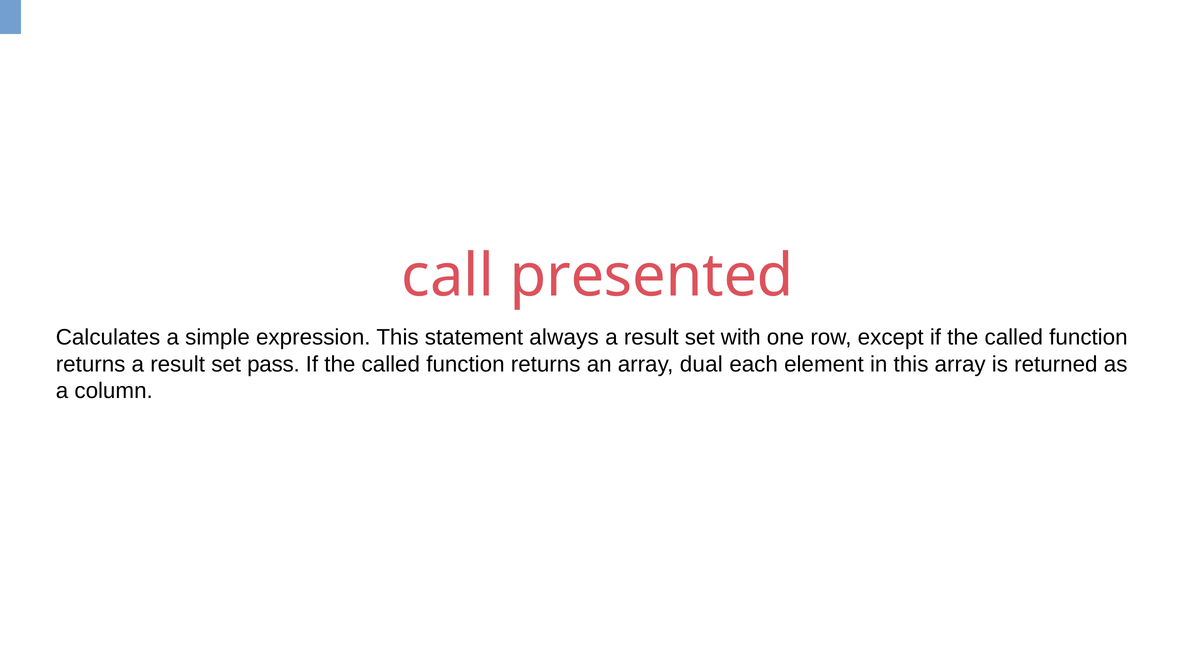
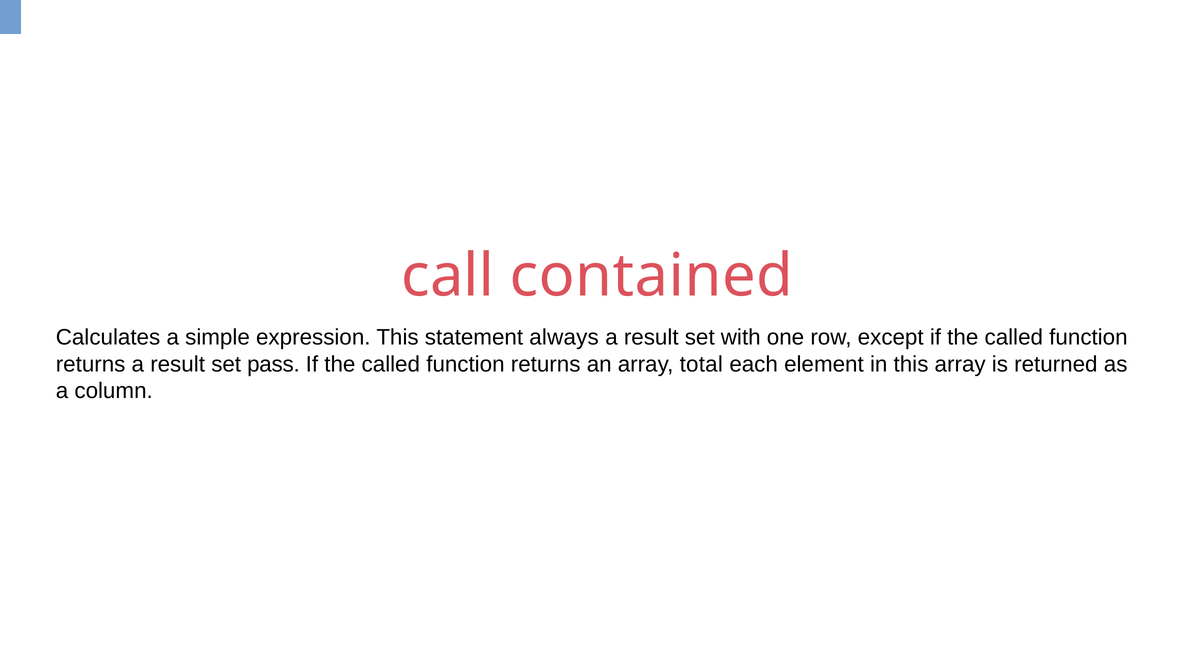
presented: presented -> contained
dual: dual -> total
